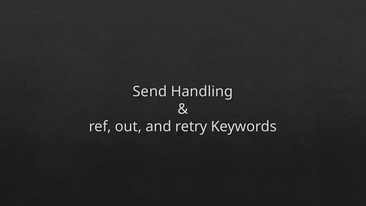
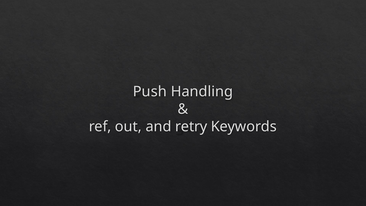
Send: Send -> Push
